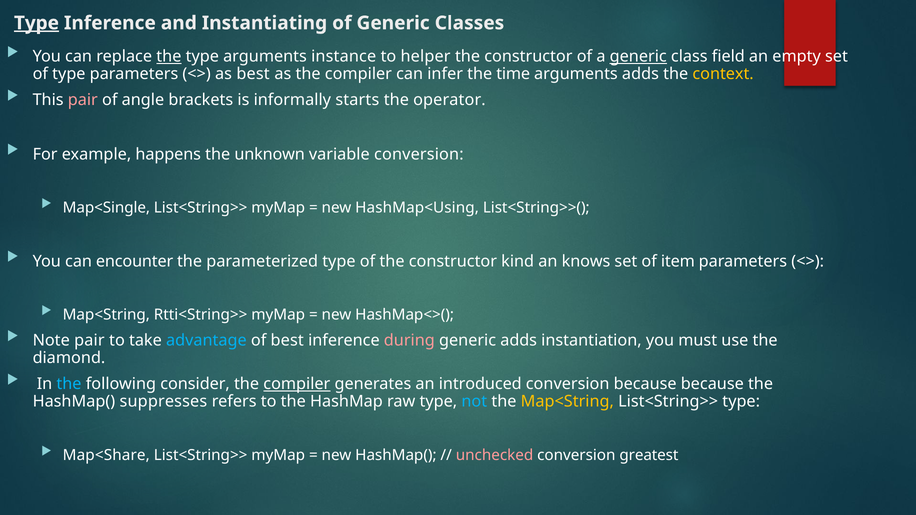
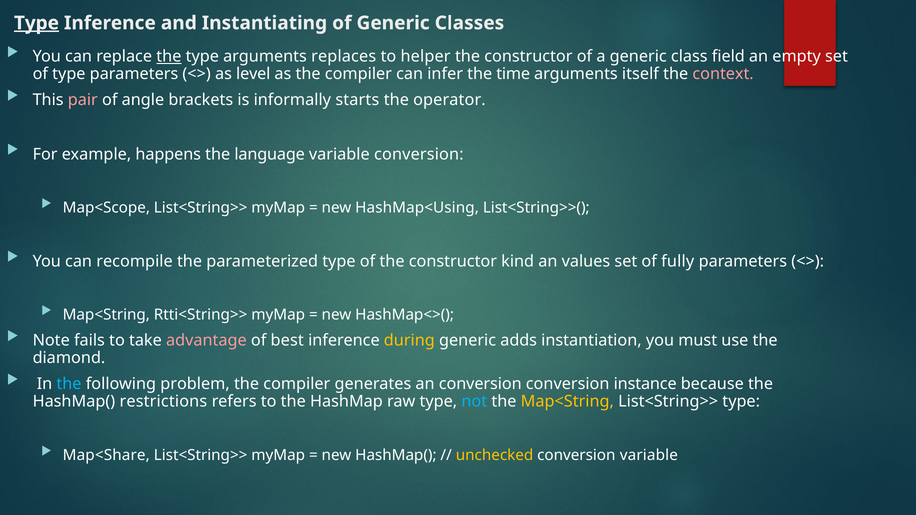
instance: instance -> replaces
generic at (638, 56) underline: present -> none
as best: best -> level
arguments adds: adds -> itself
context colour: yellow -> pink
unknown: unknown -> language
Map<Single: Map<Single -> Map<Scope
encounter: encounter -> recompile
knows: knows -> values
item: item -> fully
Note pair: pair -> fails
advantage colour: light blue -> pink
during colour: pink -> yellow
consider: consider -> problem
compiler at (297, 384) underline: present -> none
an introduced: introduced -> conversion
conversion because: because -> instance
suppresses: suppresses -> restrictions
unchecked colour: pink -> yellow
conversion greatest: greatest -> variable
